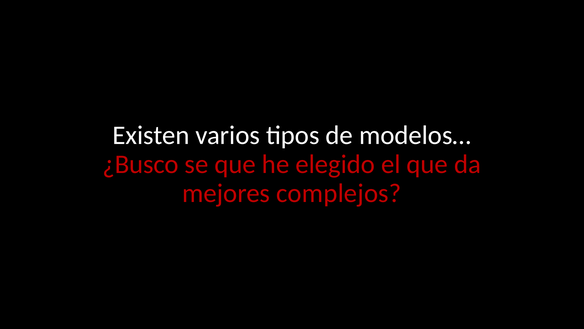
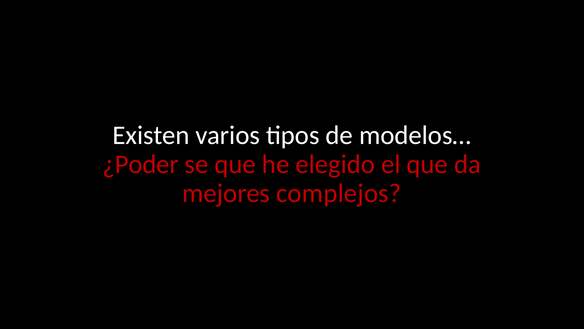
¿Busco: ¿Busco -> ¿Poder
